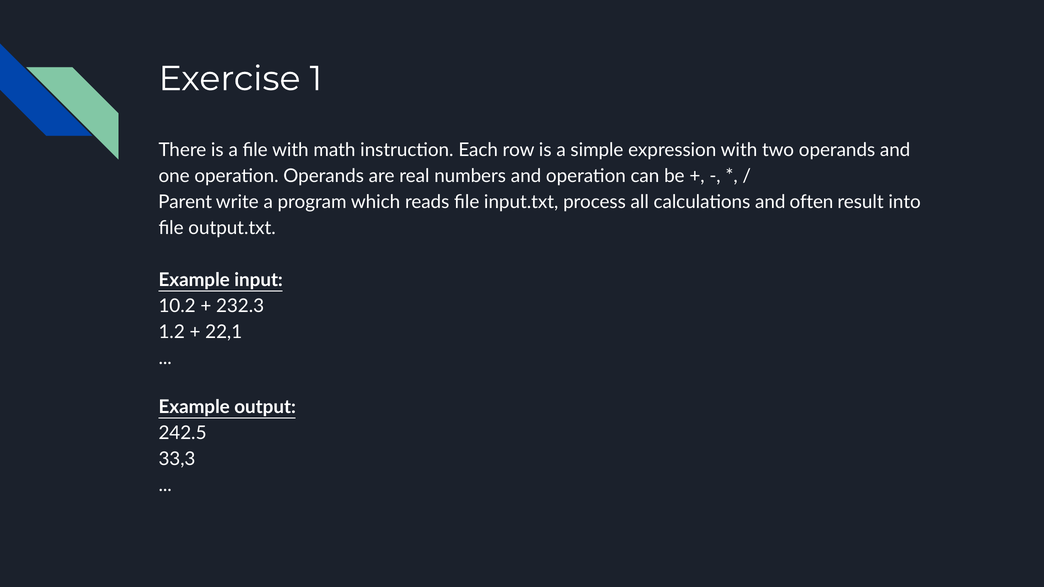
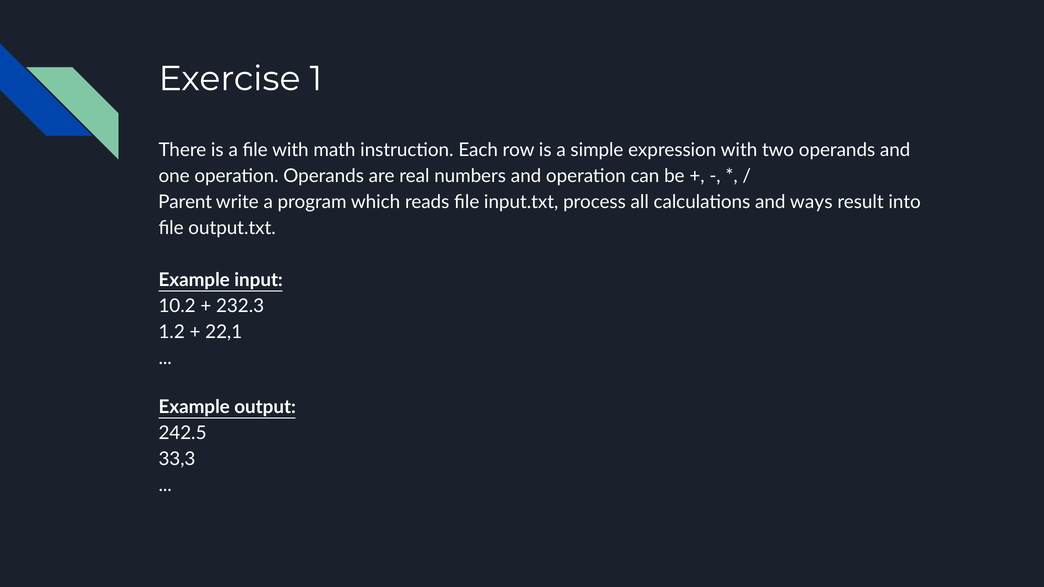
often: often -> ways
